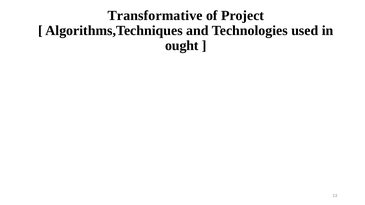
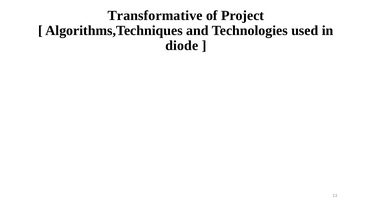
ought: ought -> diode
